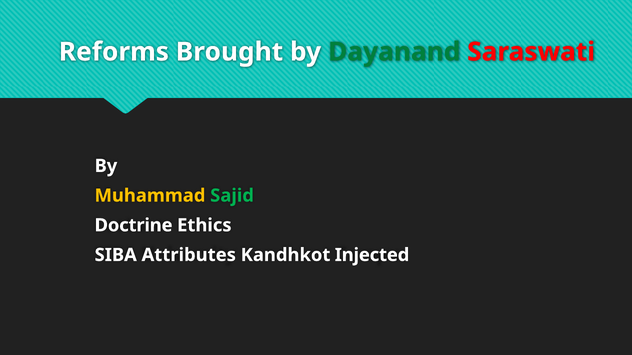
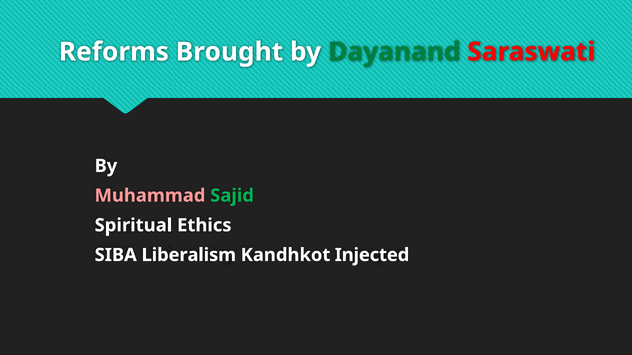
Muhammad colour: yellow -> pink
Doctrine: Doctrine -> Spiritual
Attributes: Attributes -> Liberalism
